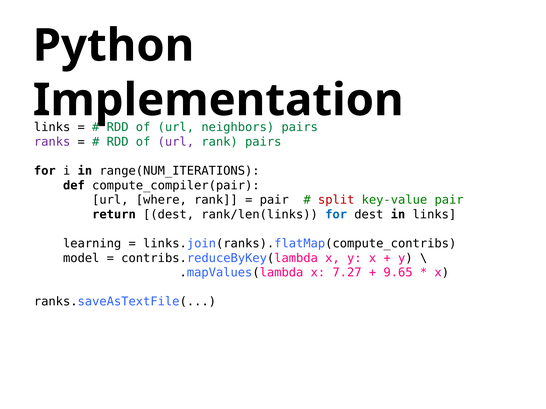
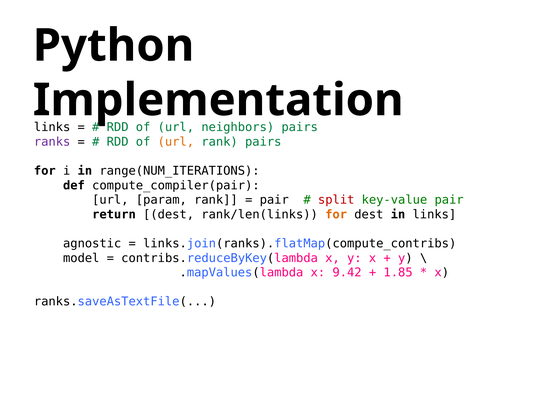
url at (176, 142) colour: purple -> orange
where: where -> param
for at (336, 215) colour: blue -> orange
learning: learning -> agnostic
7.27: 7.27 -> 9.42
9.65: 9.65 -> 1.85
